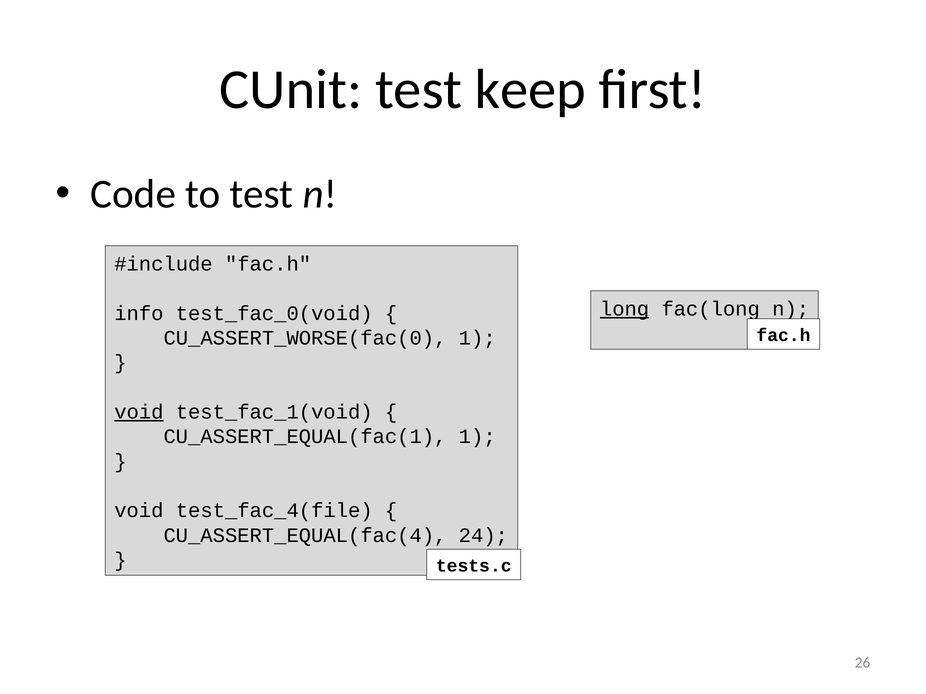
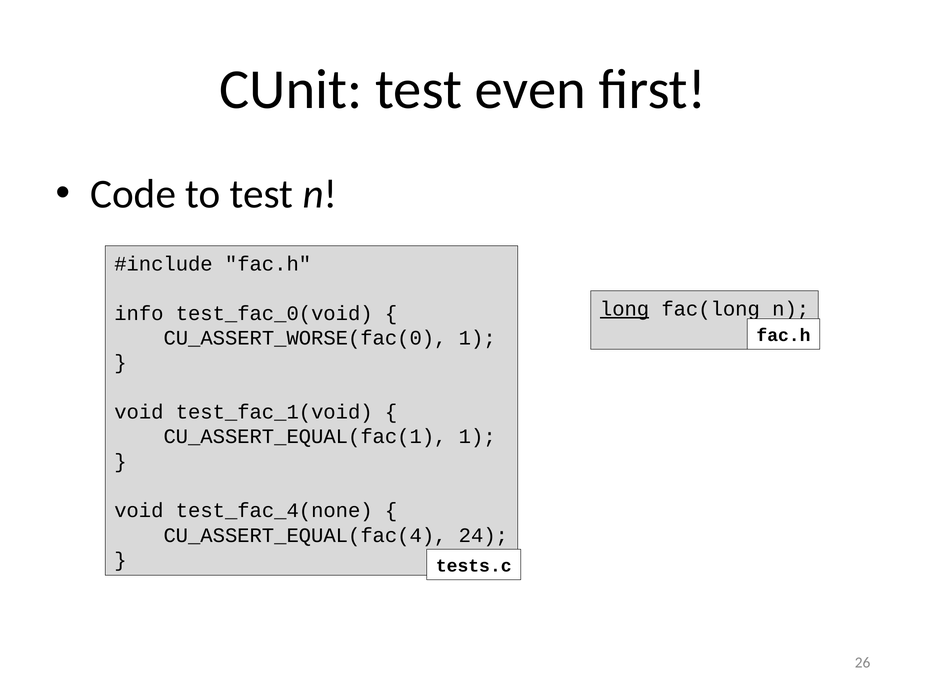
keep: keep -> even
void at (139, 412) underline: present -> none
test_fac_4(file: test_fac_4(file -> test_fac_4(none
